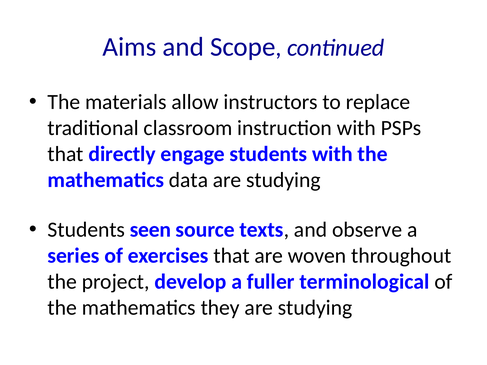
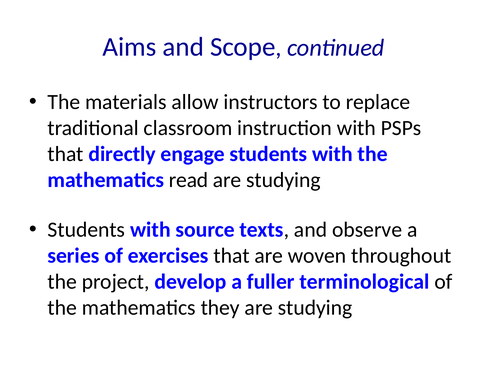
data: data -> read
seen at (150, 230): seen -> with
